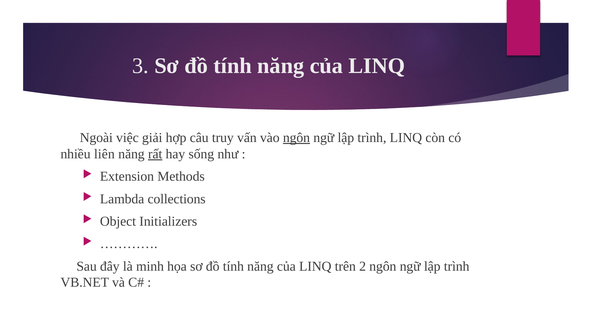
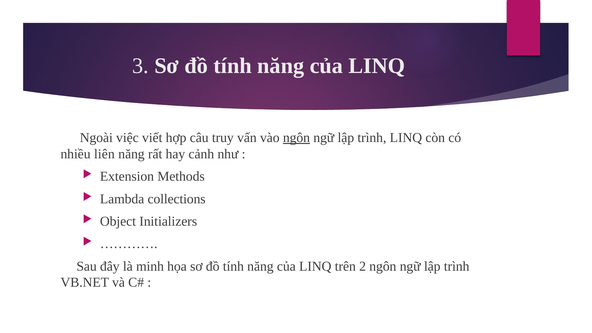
giải: giải -> viết
rất underline: present -> none
sống: sống -> cảnh
